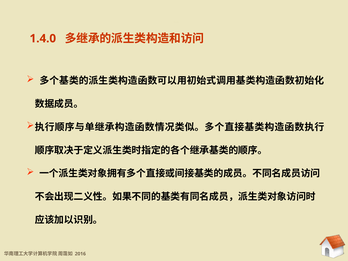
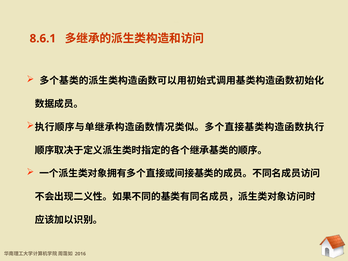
1.4.0: 1.4.0 -> 8.6.1
